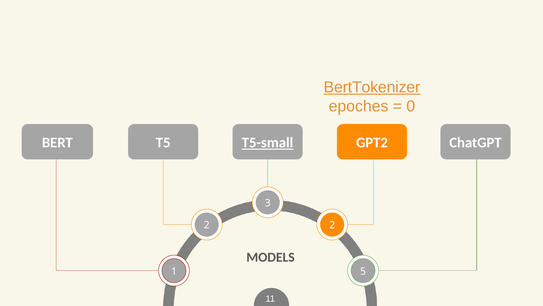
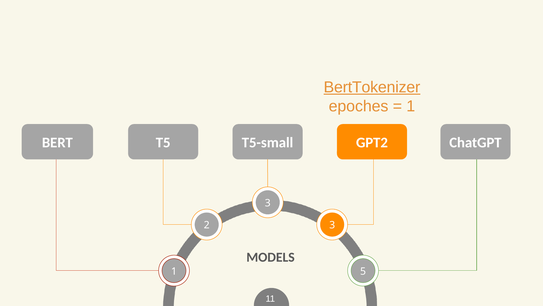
0 at (411, 106): 0 -> 1
T5-small underline: present -> none
2 2: 2 -> 3
